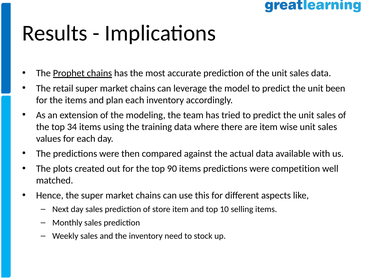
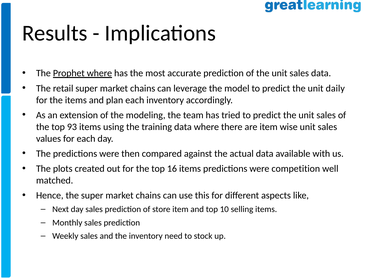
Prophet chains: chains -> where
been: been -> daily
34: 34 -> 93
90: 90 -> 16
